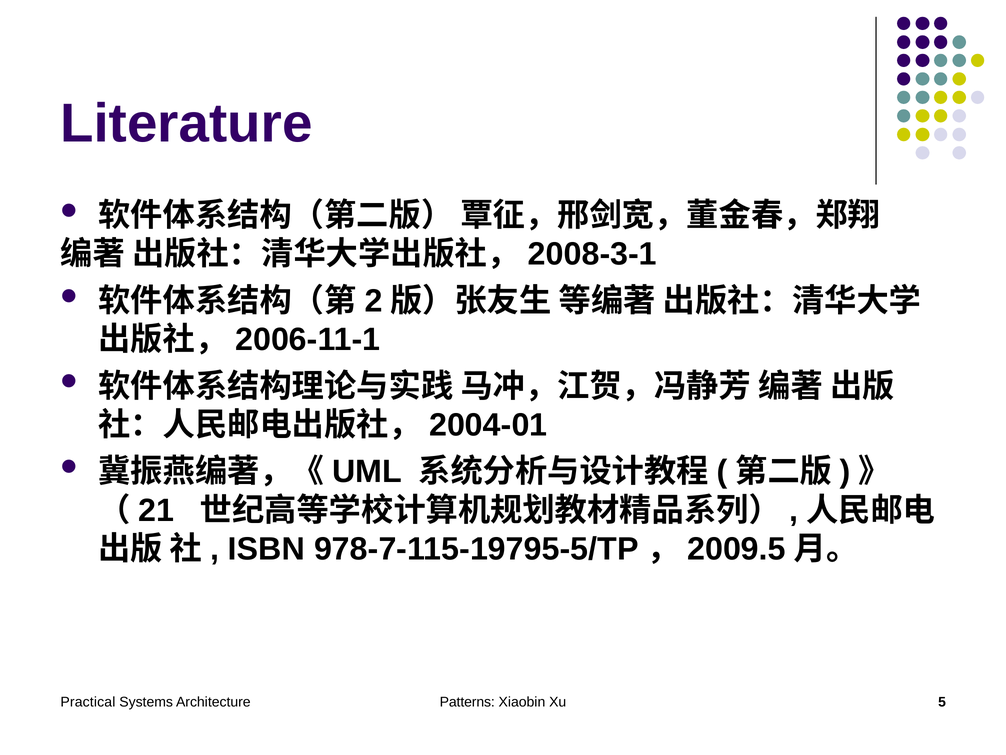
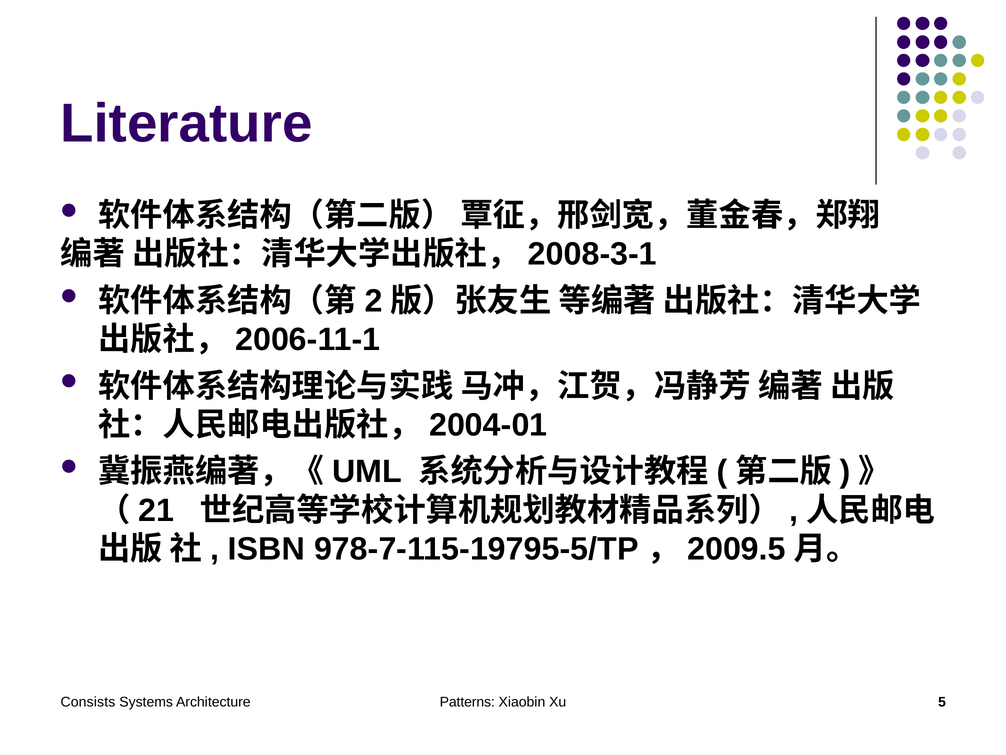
Practical: Practical -> Consists
